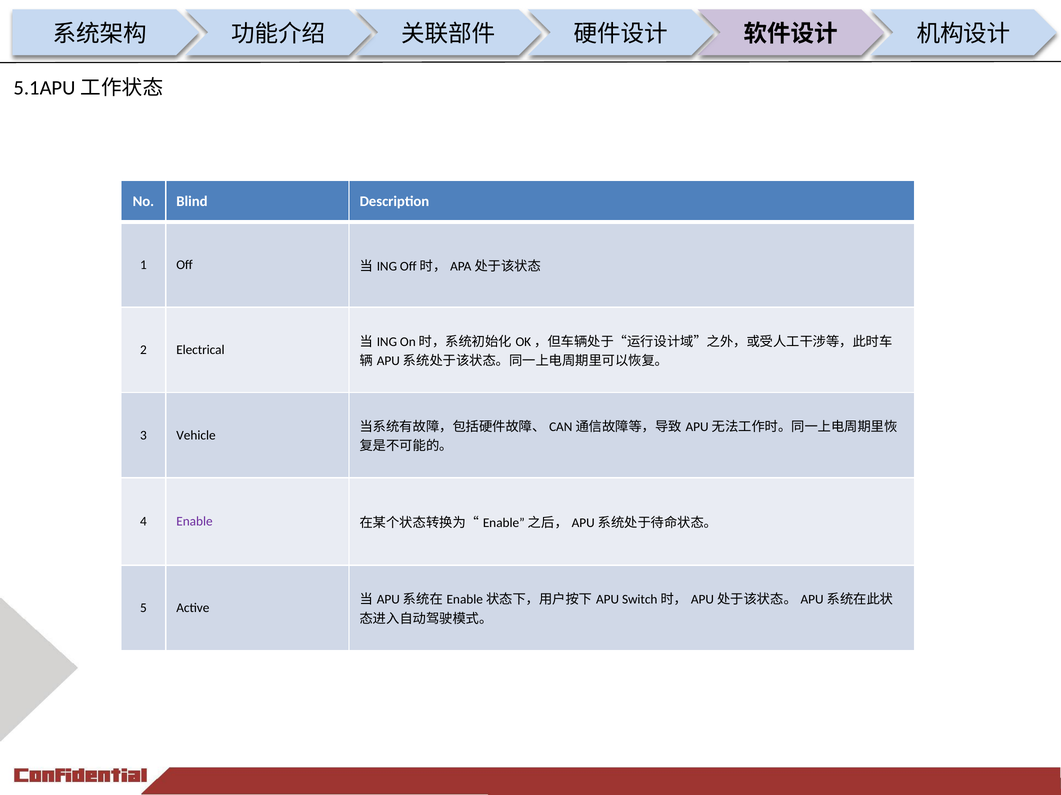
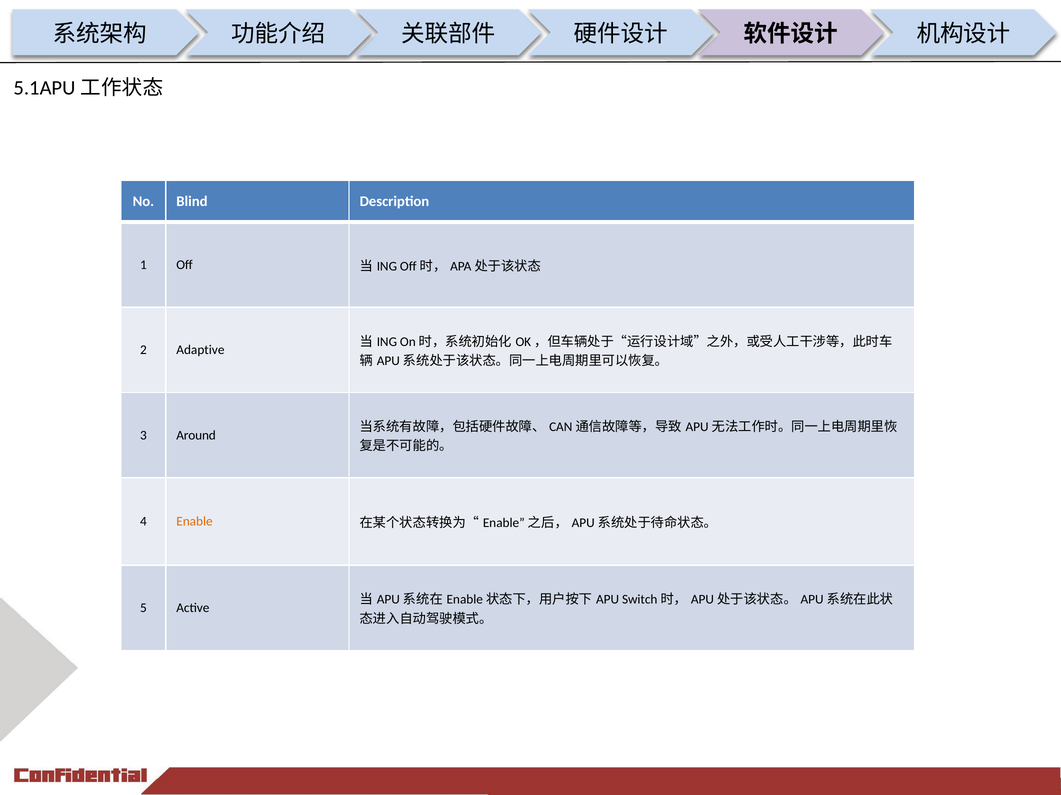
Electrical: Electrical -> Adaptive
Vehicle: Vehicle -> Around
Enable colour: purple -> orange
